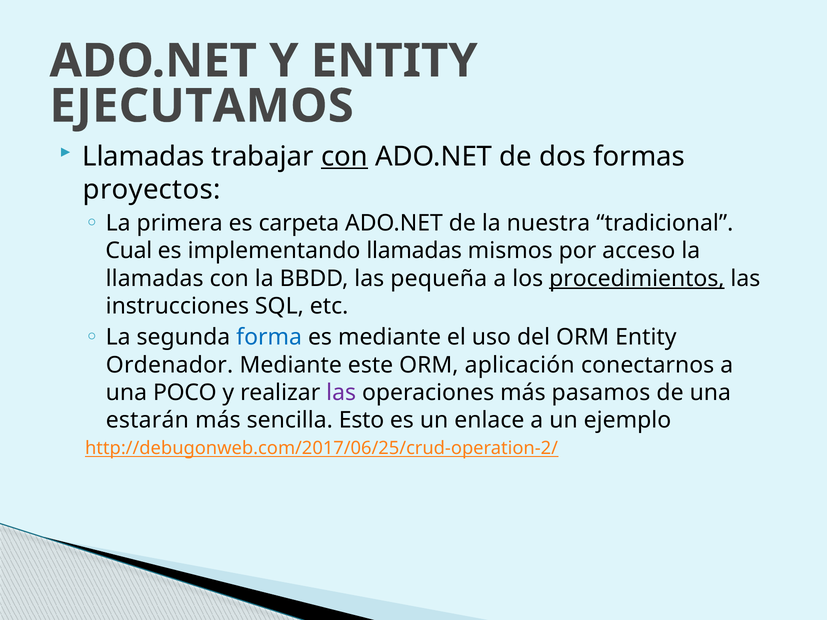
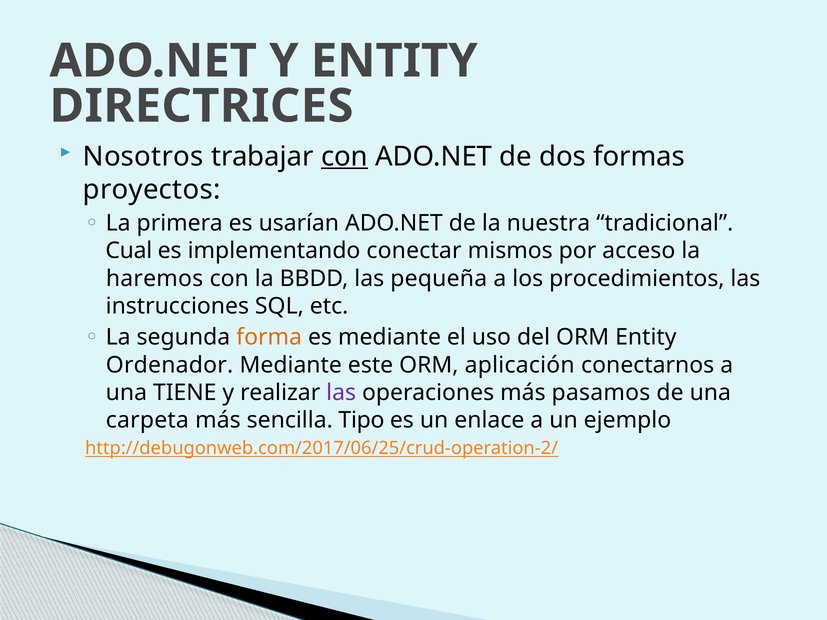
EJECUTAMOS: EJECUTAMOS -> DIRECTRICES
Llamadas at (143, 157): Llamadas -> Nosotros
carpeta: carpeta -> usarían
implementando llamadas: llamadas -> conectar
llamadas at (155, 279): llamadas -> haremos
procedimientos underline: present -> none
forma colour: blue -> orange
POCO: POCO -> TIENE
estarán: estarán -> carpeta
Esto: Esto -> Tipo
